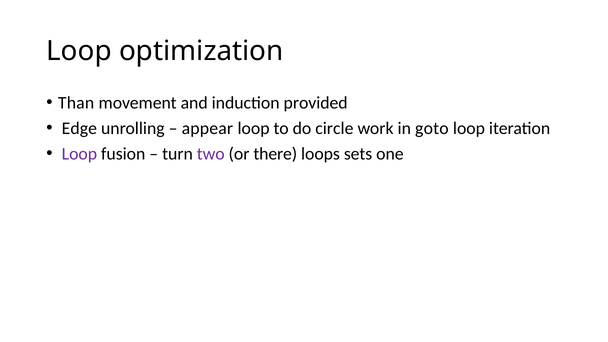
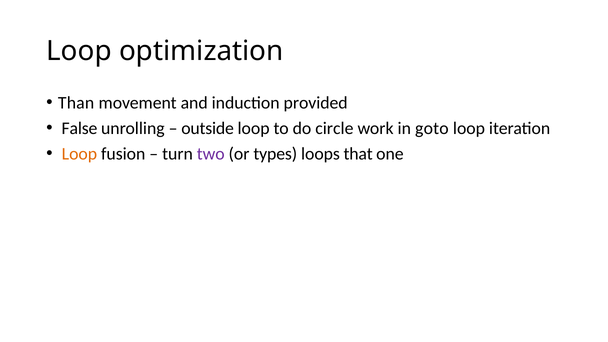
Edge: Edge -> False
appear: appear -> outside
Loop at (79, 154) colour: purple -> orange
there: there -> types
sets: sets -> that
